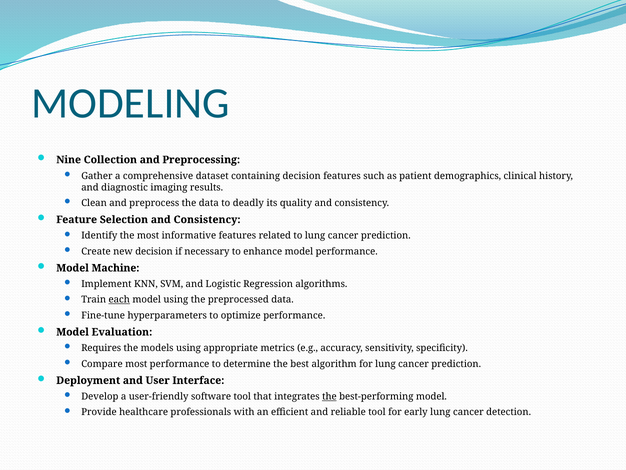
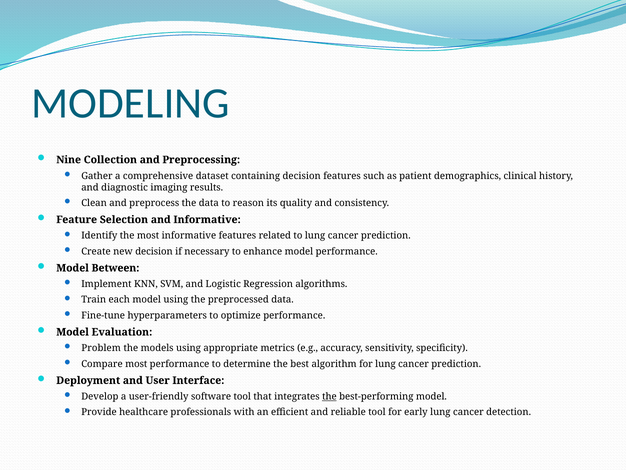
deadly: deadly -> reason
Selection and Consistency: Consistency -> Informative
Machine: Machine -> Between
each underline: present -> none
Requires: Requires -> Problem
